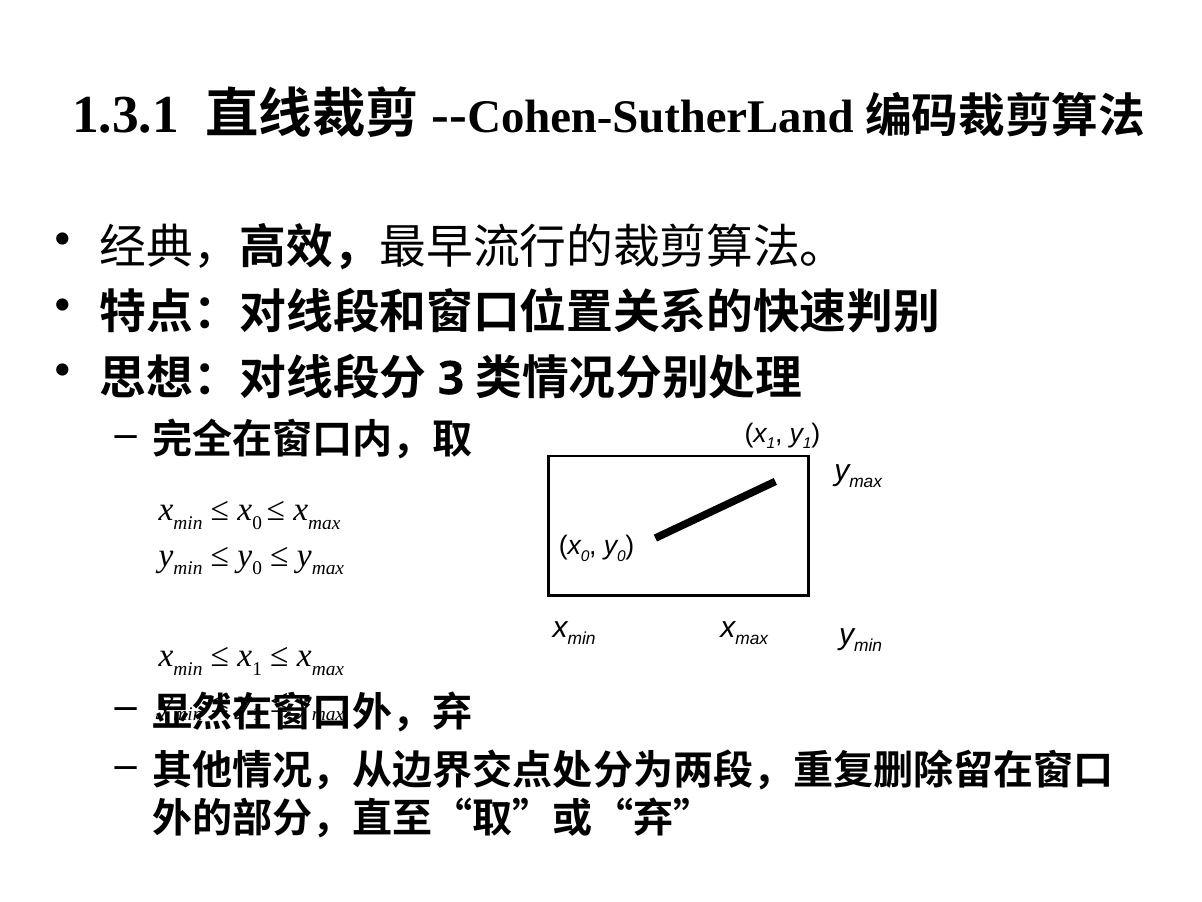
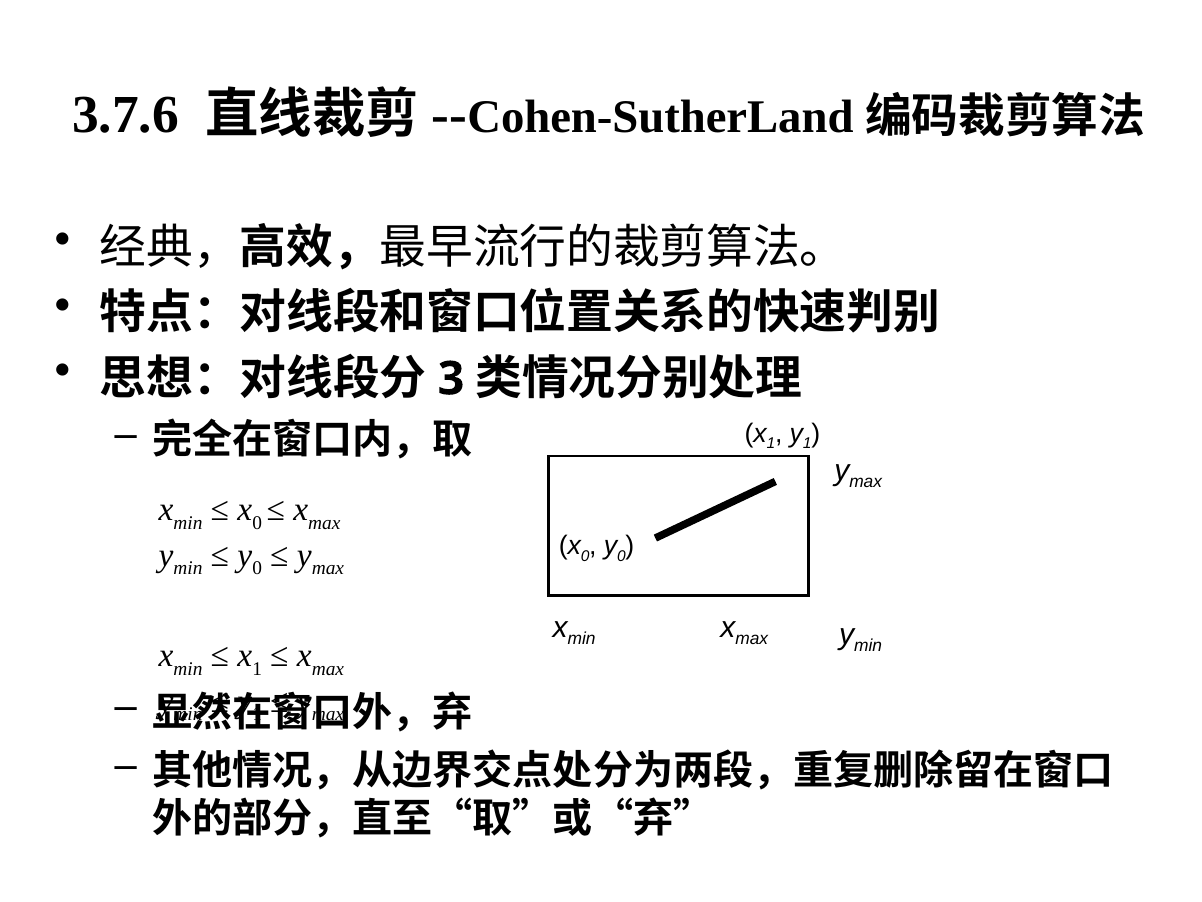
1.3.1: 1.3.1 -> 3.7.6
